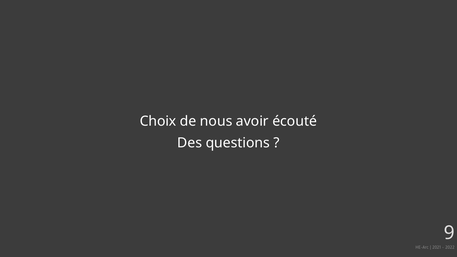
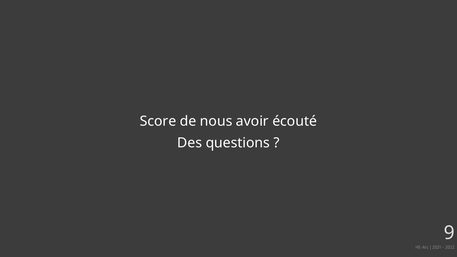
Choix: Choix -> Score
